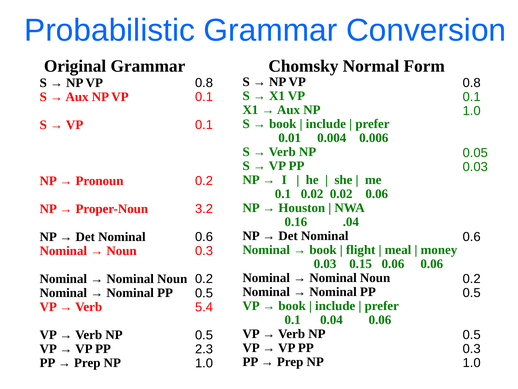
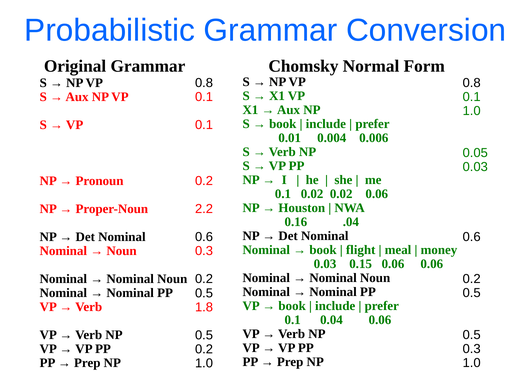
3.2: 3.2 -> 2.2
5.4: 5.4 -> 1.8
2.3 at (204, 349): 2.3 -> 0.2
